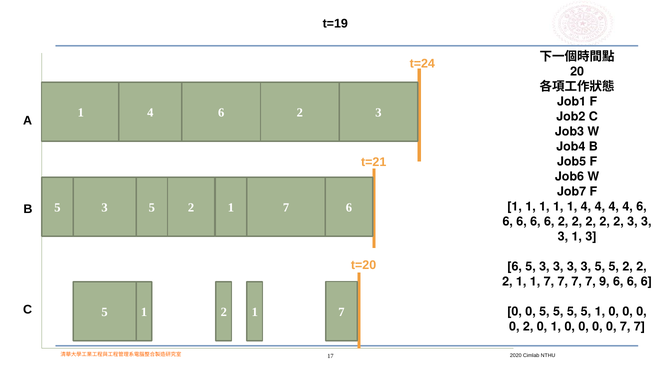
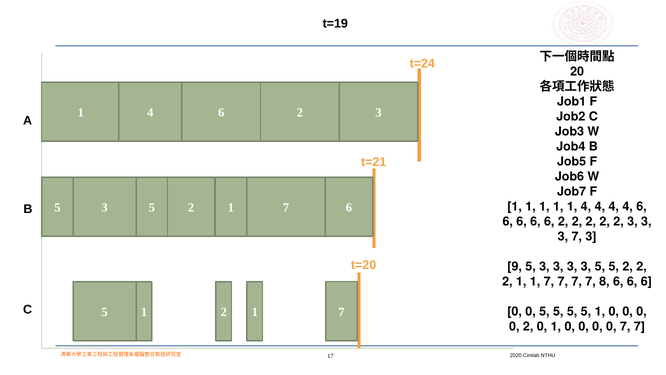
3 1: 1 -> 7
6 at (515, 266): 6 -> 9
9: 9 -> 8
